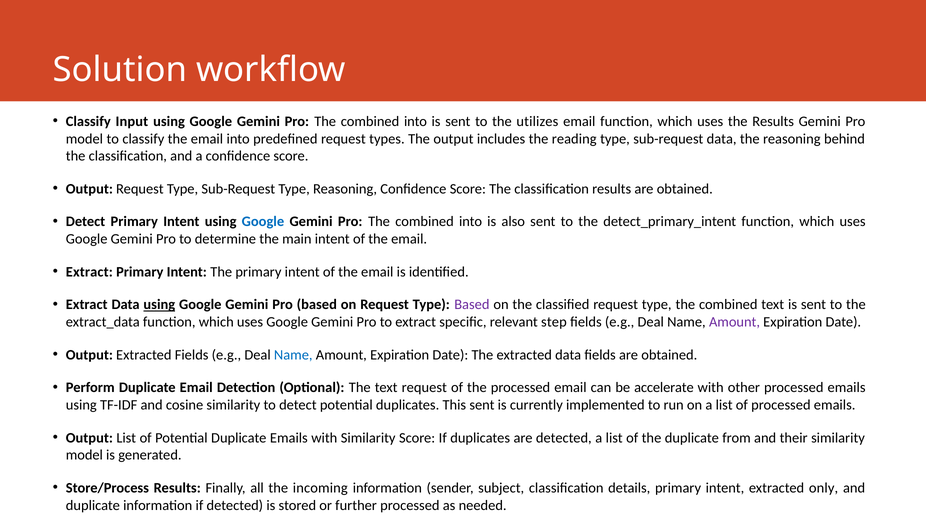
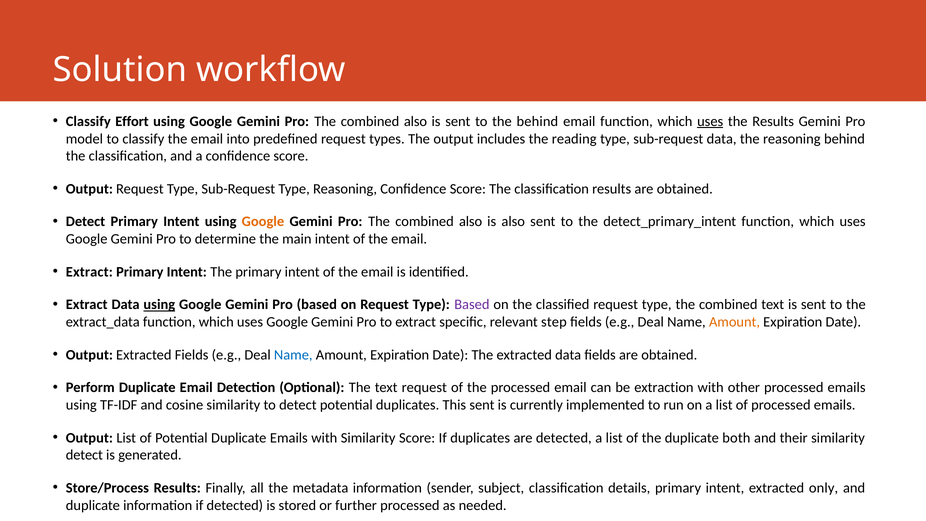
Input: Input -> Effort
into at (416, 121): into -> also
the utilizes: utilizes -> behind
uses at (710, 121) underline: none -> present
Google at (263, 222) colour: blue -> orange
into at (471, 222): into -> also
Amount at (735, 322) colour: purple -> orange
accelerate: accelerate -> extraction
from: from -> both
model at (84, 455): model -> detect
incoming: incoming -> metadata
